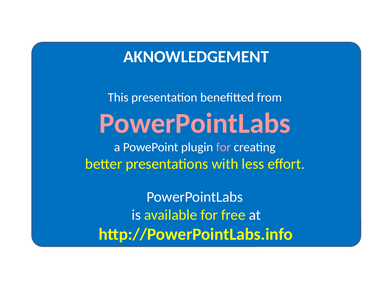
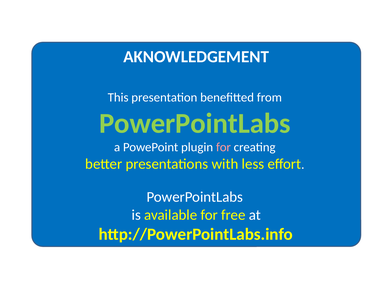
PowerPointLabs at (195, 123) colour: pink -> light green
